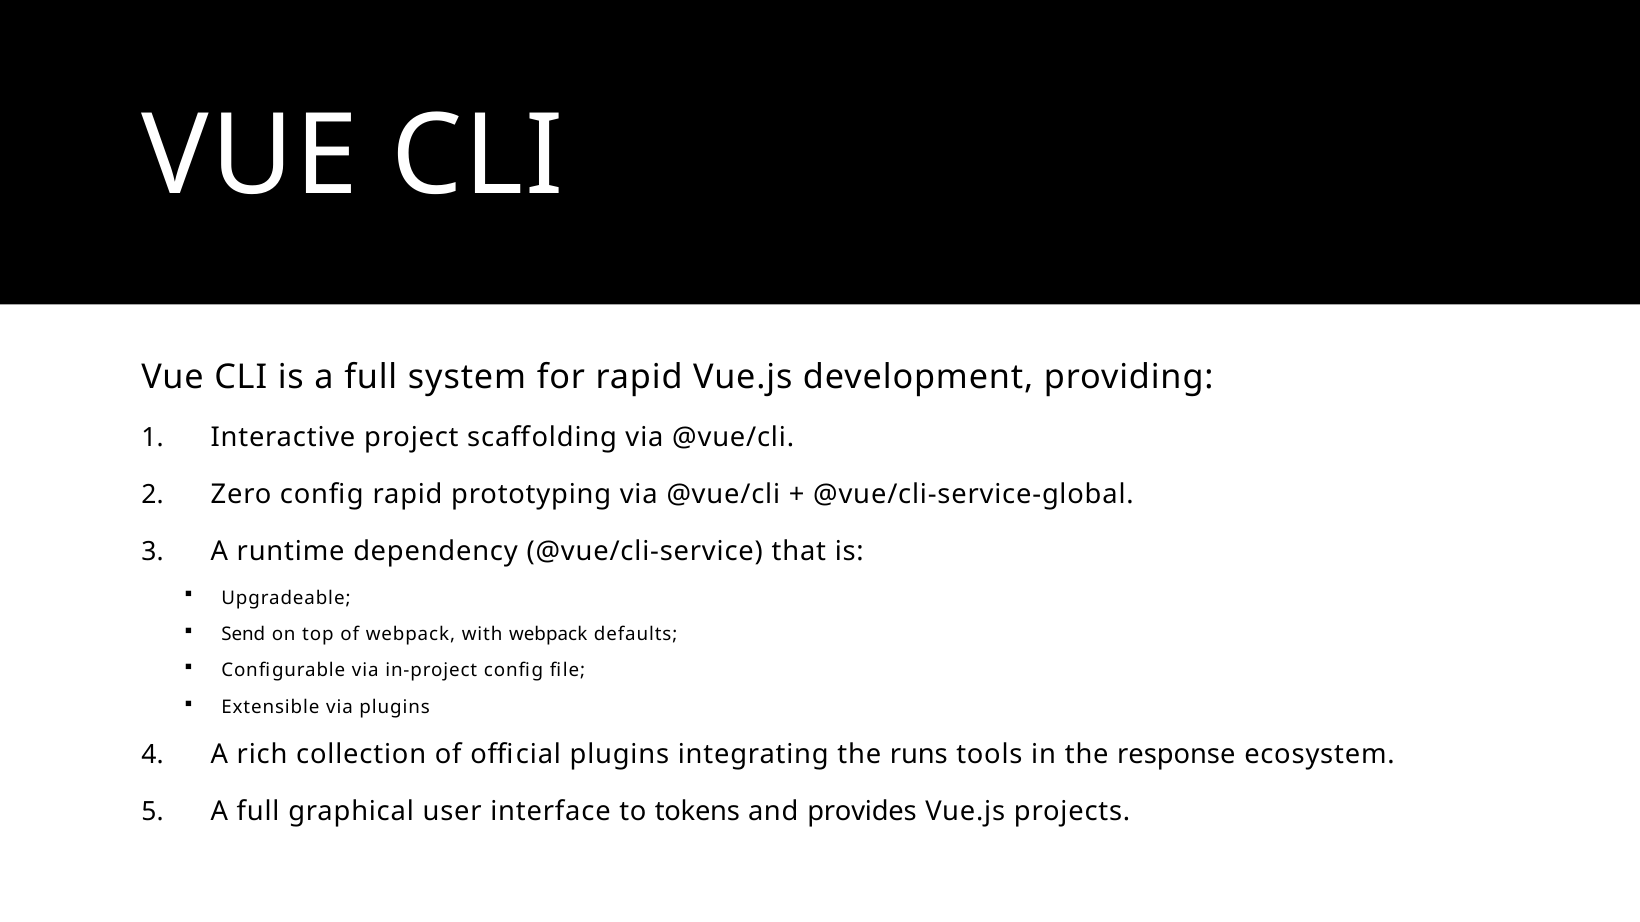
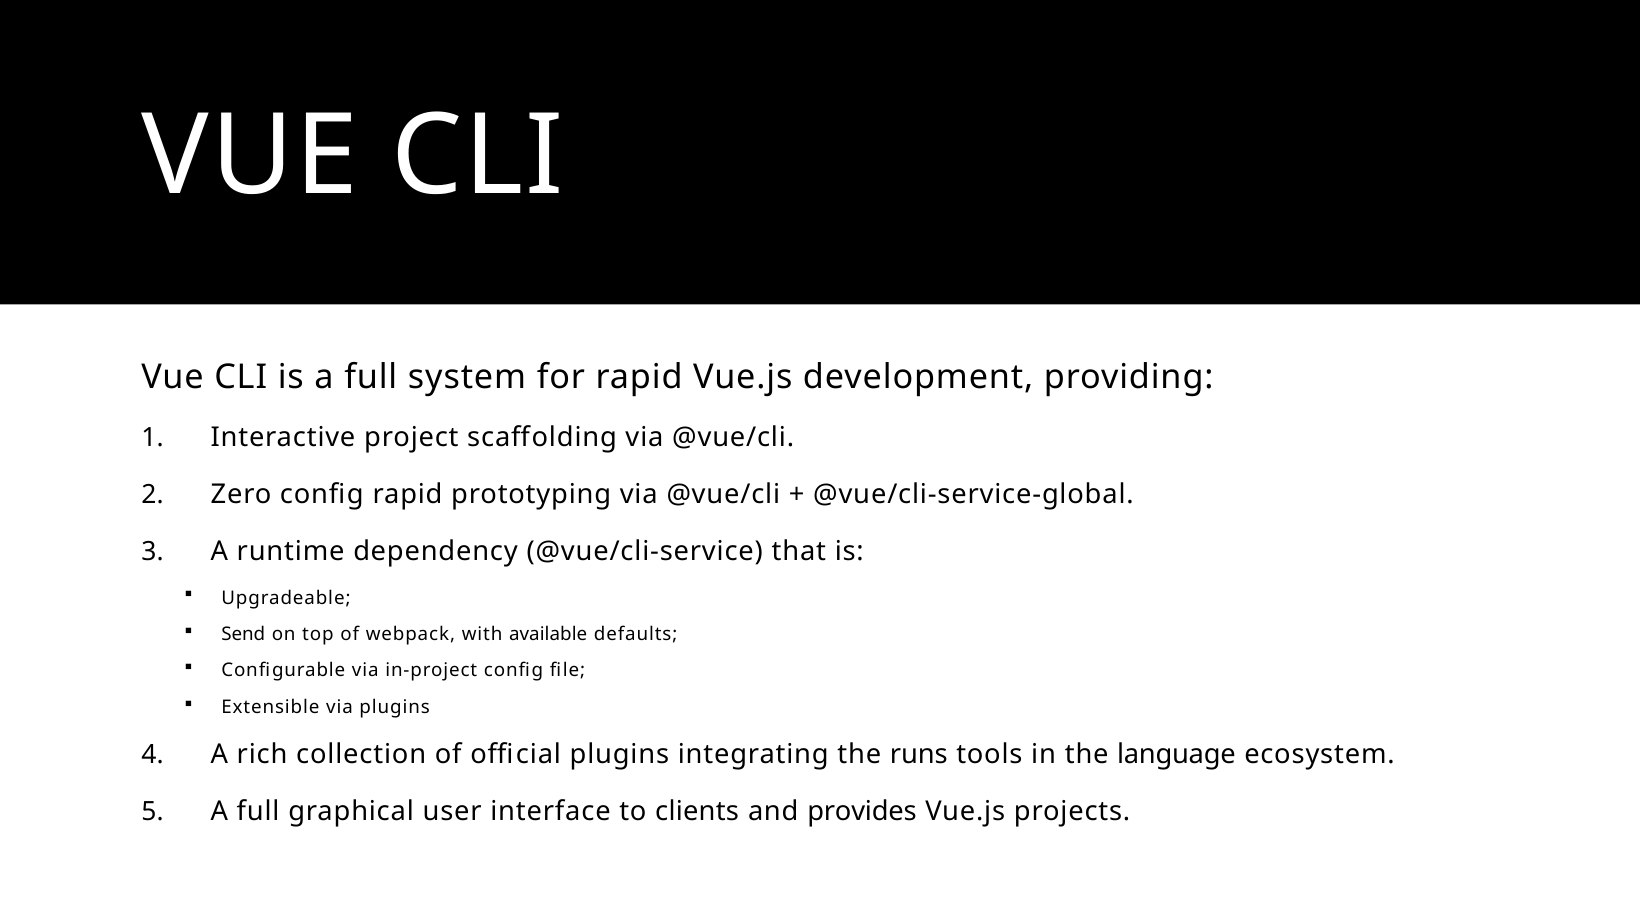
with webpack: webpack -> available
response: response -> language
tokens: tokens -> clients
